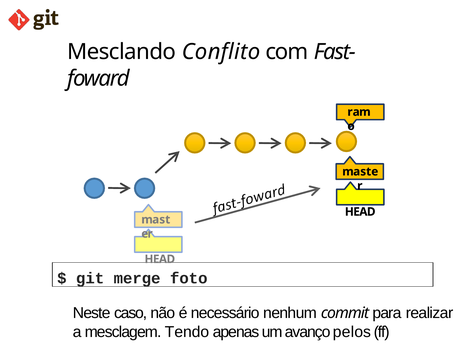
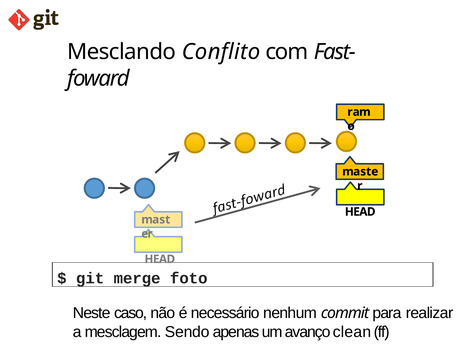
Tendo: Tendo -> Sendo
pelos: pelos -> clean
